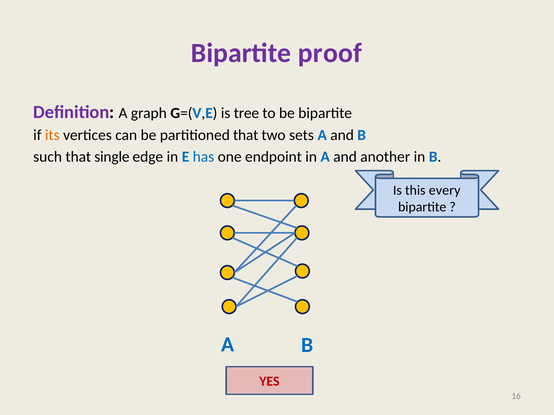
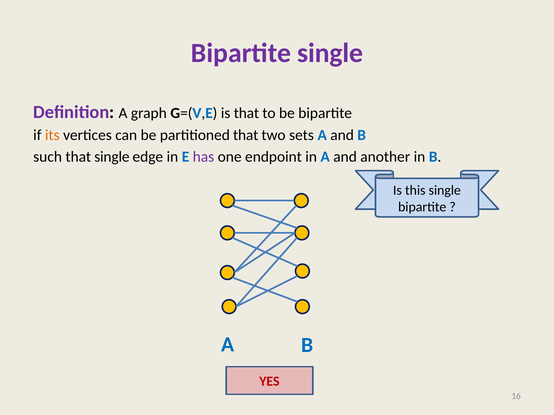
Bipartite proof: proof -> single
is tree: tree -> that
has colour: blue -> purple
this every: every -> single
